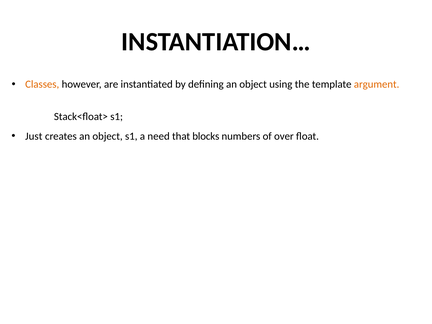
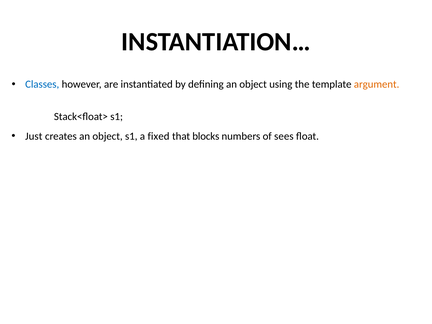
Classes colour: orange -> blue
need: need -> fixed
over: over -> sees
